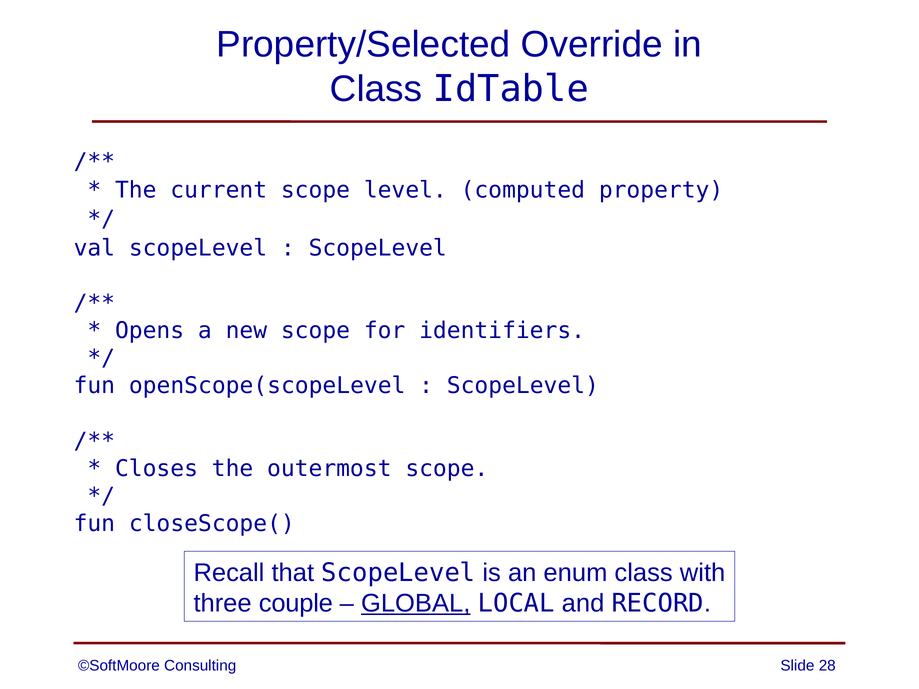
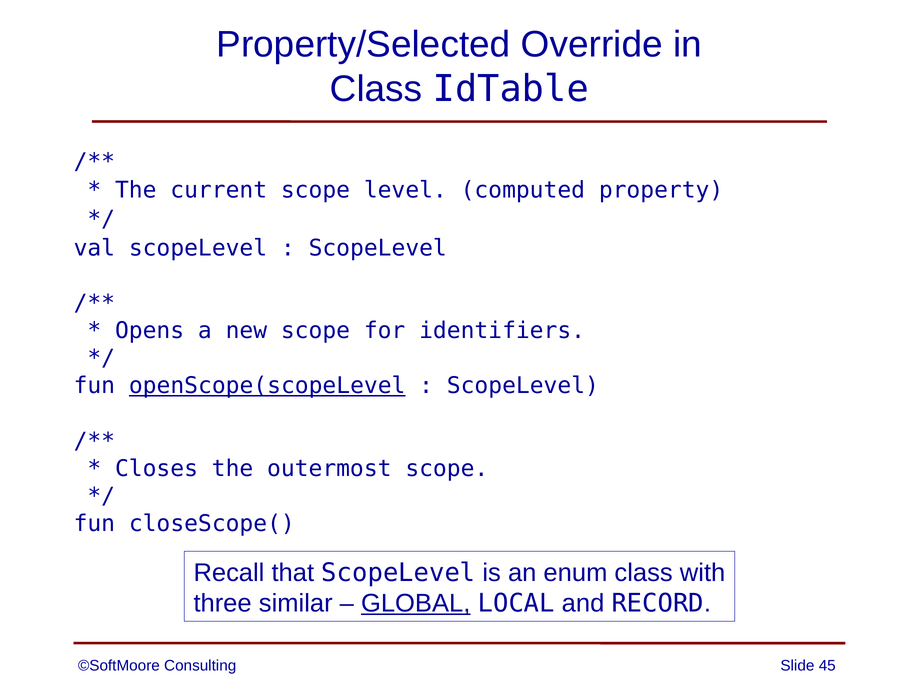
openScope(scopeLevel underline: none -> present
couple: couple -> similar
28: 28 -> 45
